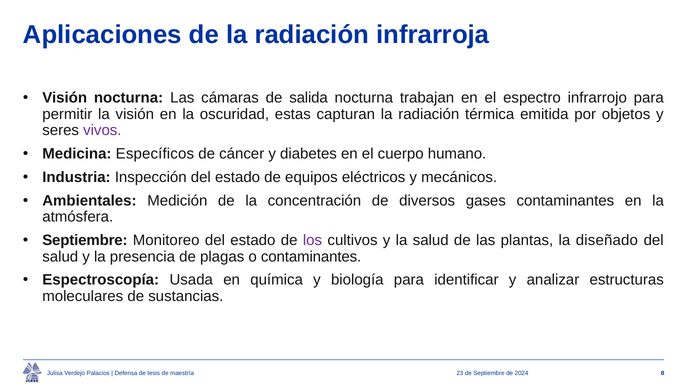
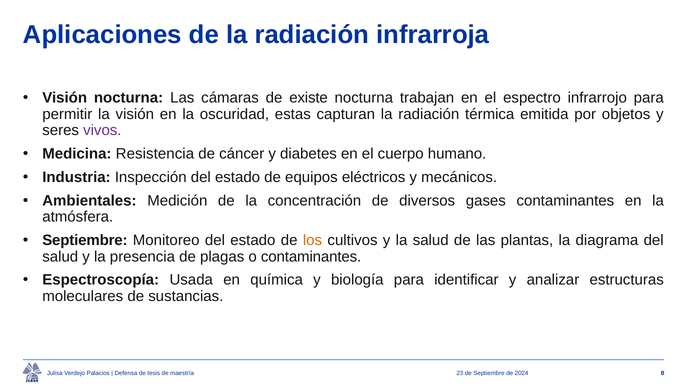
salida: salida -> existe
Específicos: Específicos -> Resistencia
los colour: purple -> orange
diseñado: diseñado -> diagrama
